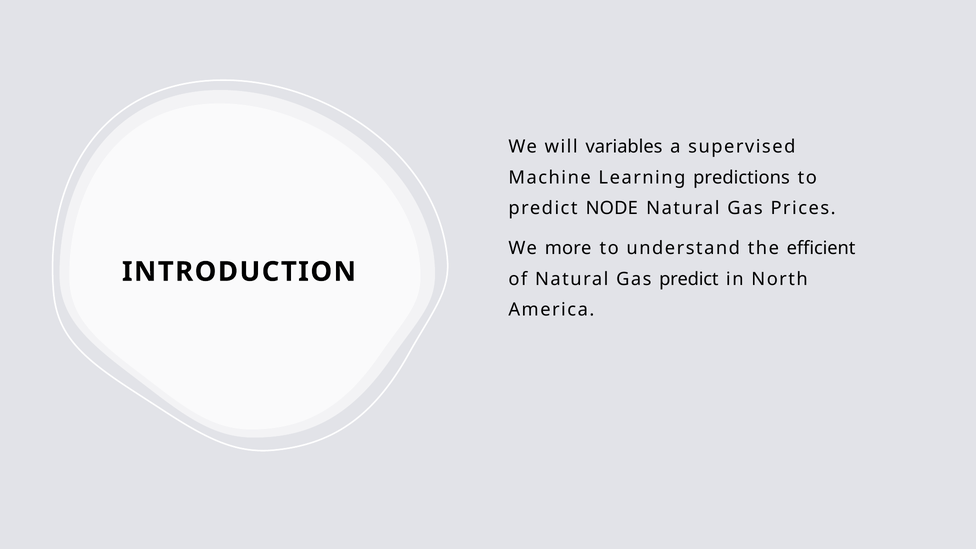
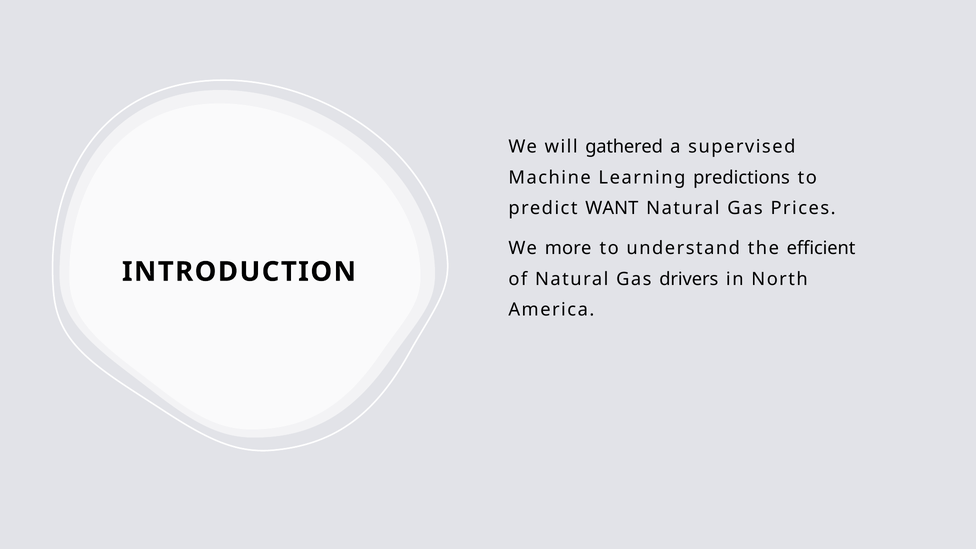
variables: variables -> gathered
NODE: NODE -> WANT
Gas predict: predict -> drivers
